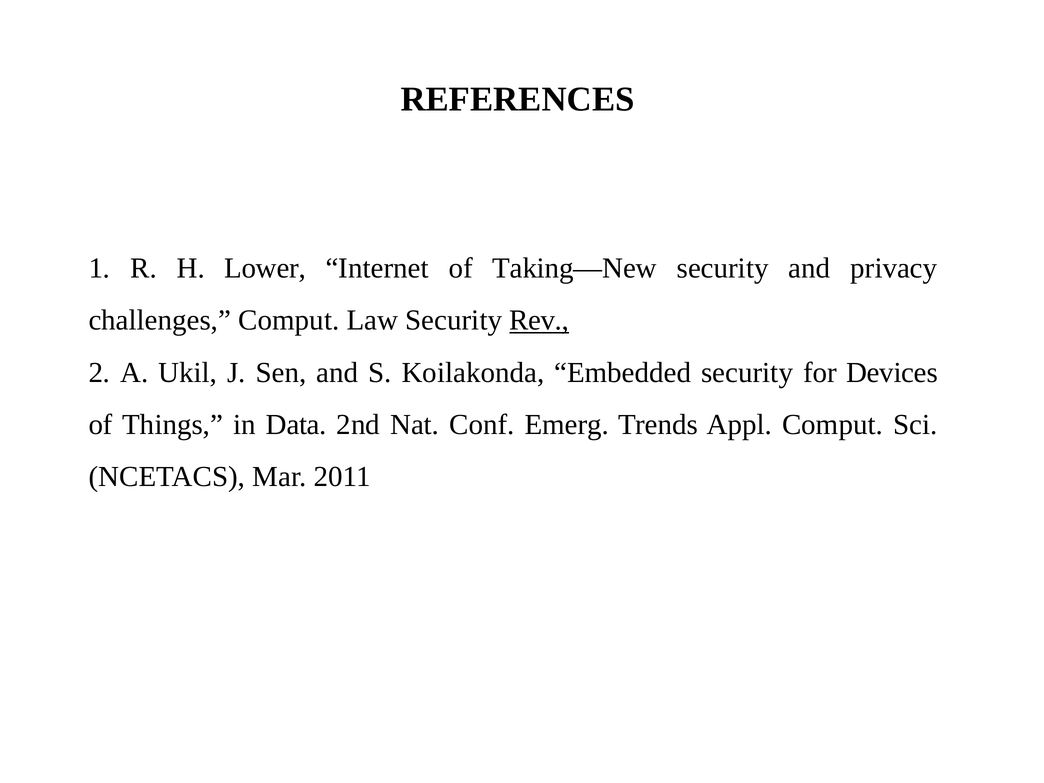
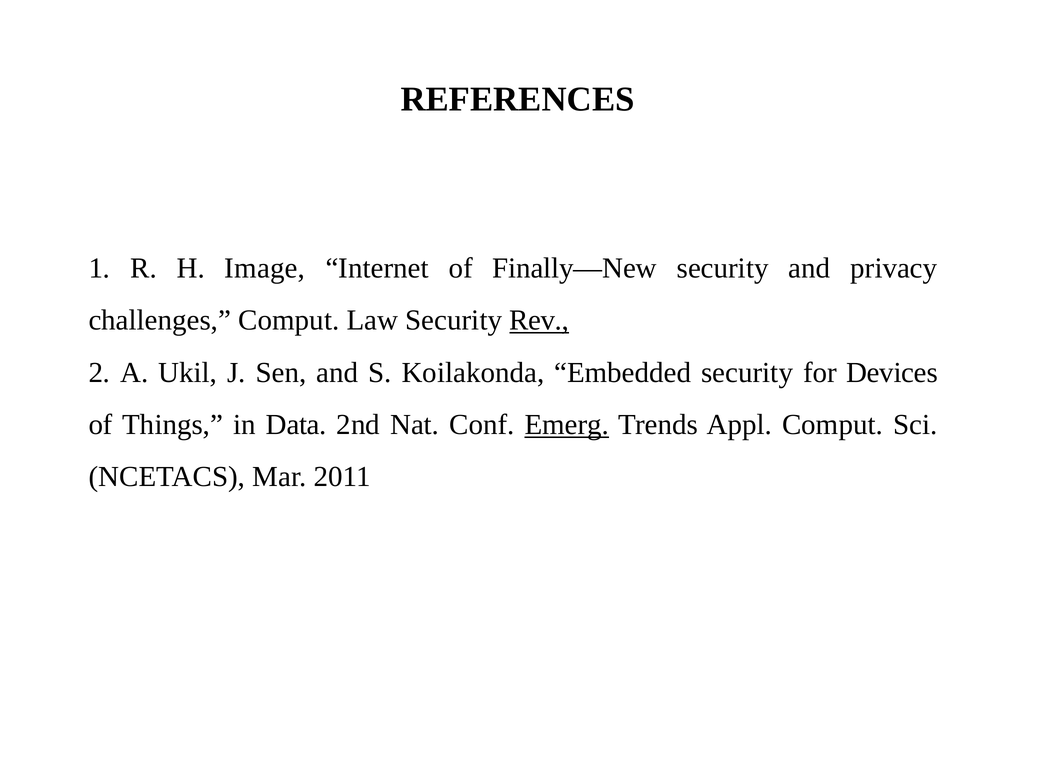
Lower: Lower -> Image
Taking—New: Taking—New -> Finally—New
Emerg underline: none -> present
